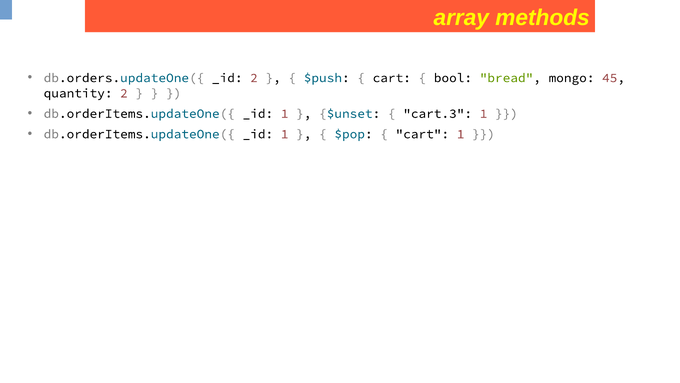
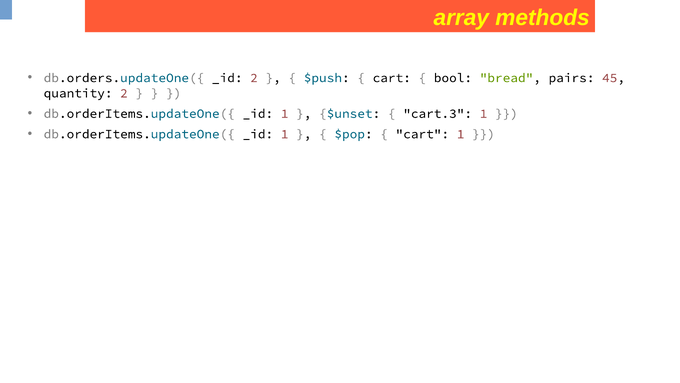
mongo: mongo -> pairs
